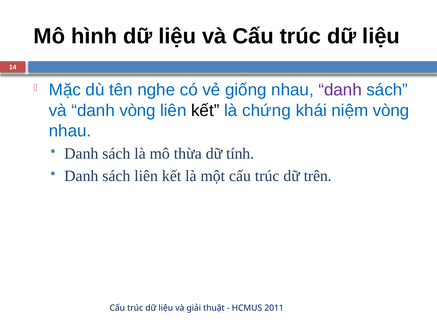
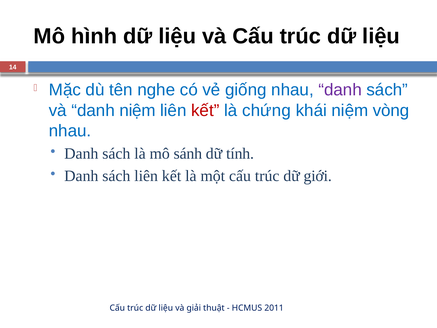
danh vòng: vòng -> niệm
kết at (205, 110) colour: black -> red
thừa: thừa -> sánh
trên: trên -> giới
